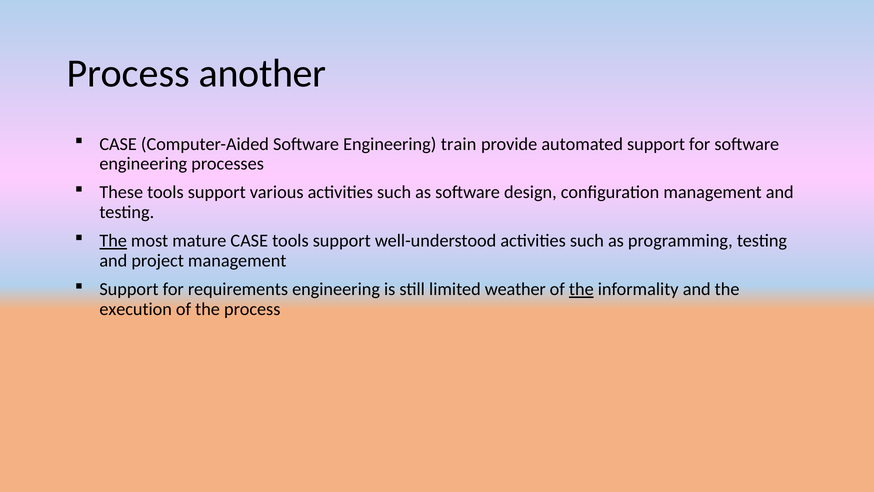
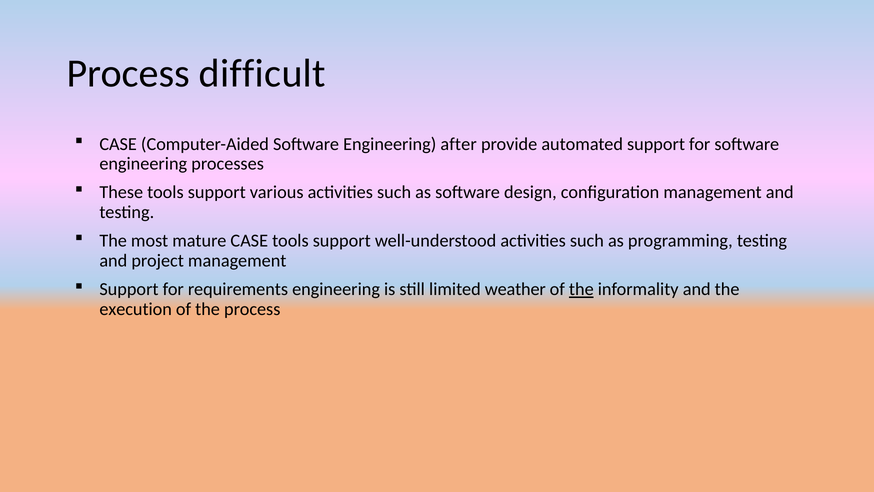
another: another -> difficult
train: train -> after
The at (113, 241) underline: present -> none
